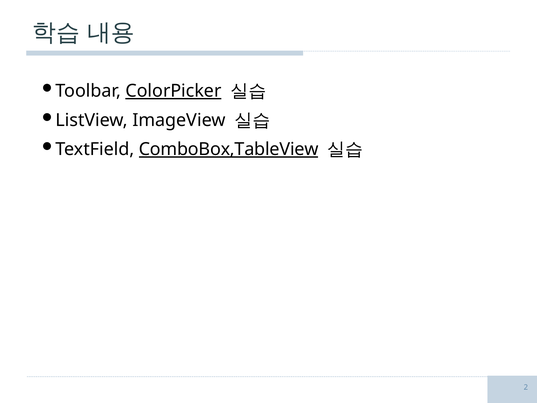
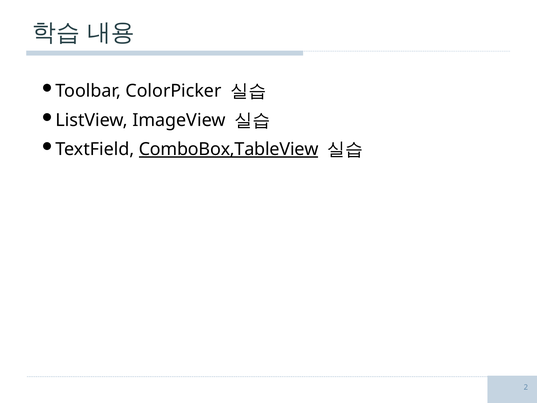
ColorPicker underline: present -> none
